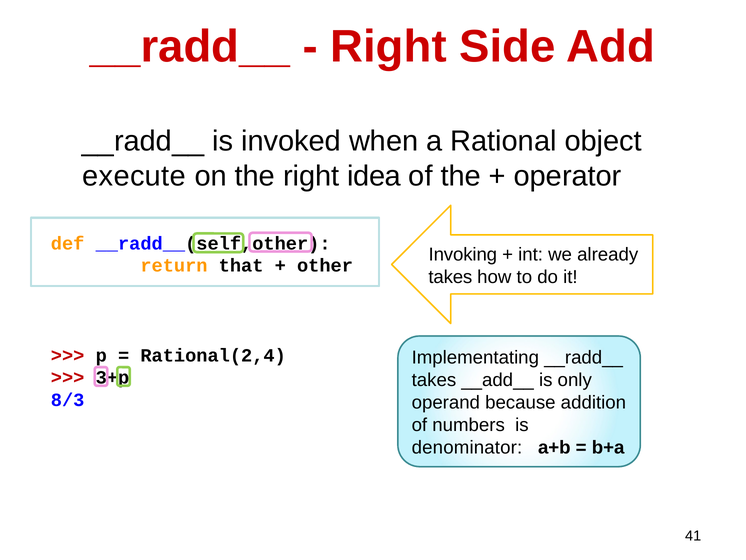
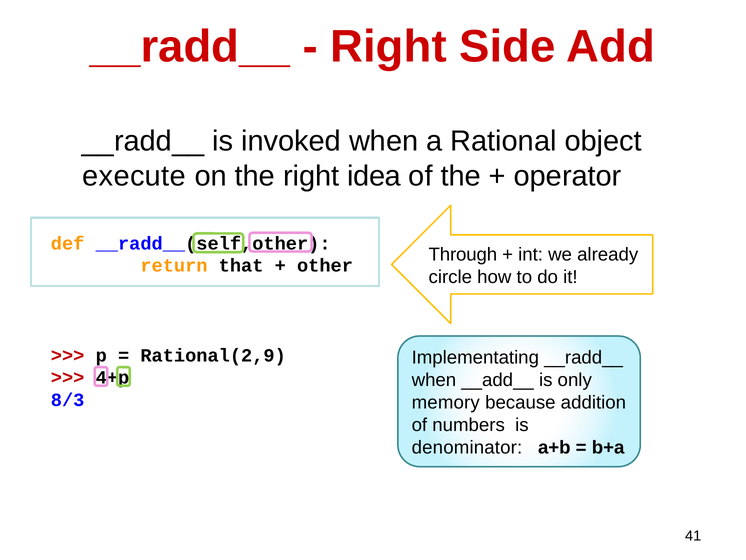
Invoking: Invoking -> Through
takes at (450, 277): takes -> circle
Rational(2,4: Rational(2,4 -> Rational(2,9
3+p: 3+p -> 4+p
takes at (434, 380): takes -> when
operand: operand -> memory
